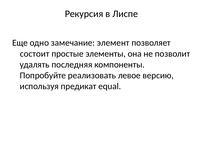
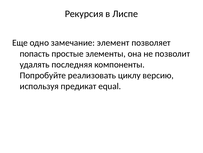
состоит: состоит -> попасть
левое: левое -> циклу
